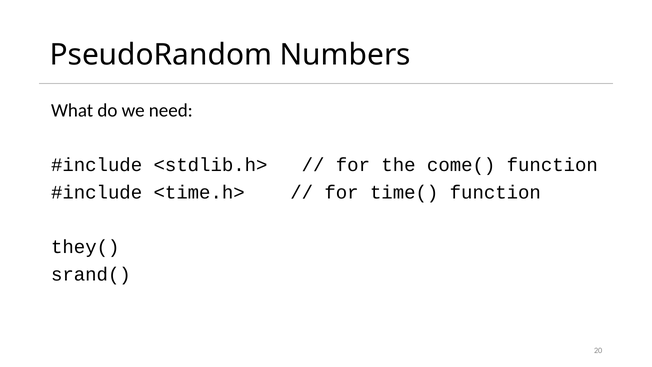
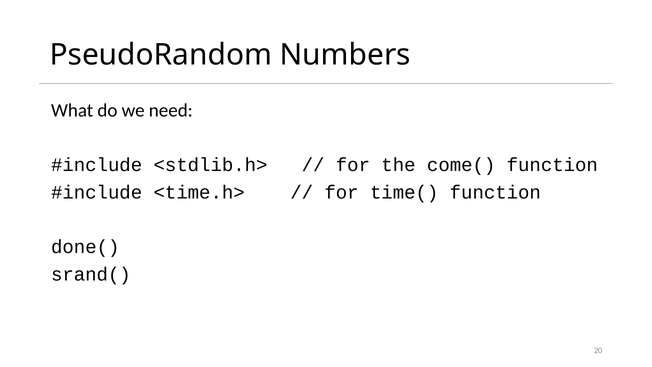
they(: they( -> done(
